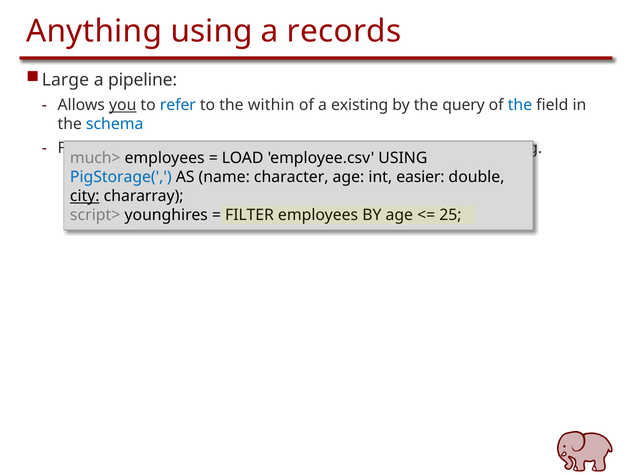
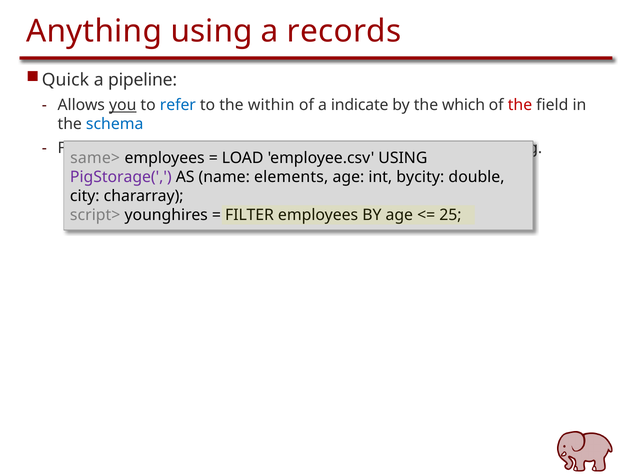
Large: Large -> Quick
existing: existing -> indicate
query: query -> which
the at (520, 105) colour: blue -> red
much>: much> -> same>
PigStorage( colour: blue -> purple
character: character -> elements
easier: easier -> bycity
city underline: present -> none
